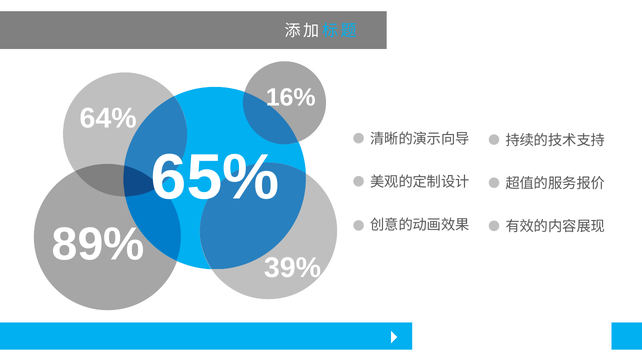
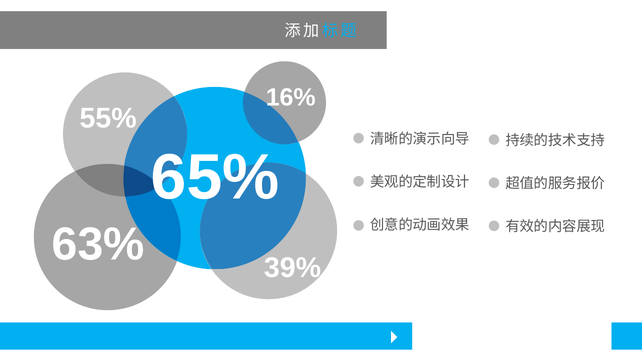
64%: 64% -> 55%
89%: 89% -> 63%
